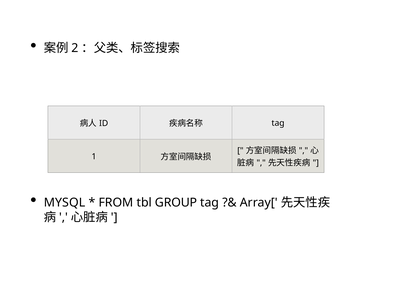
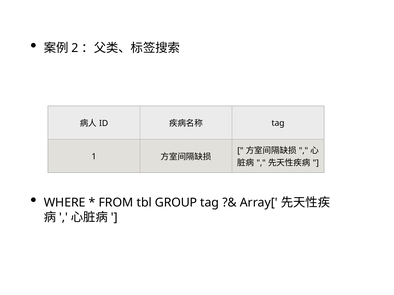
MYSQL: MYSQL -> WHERE
